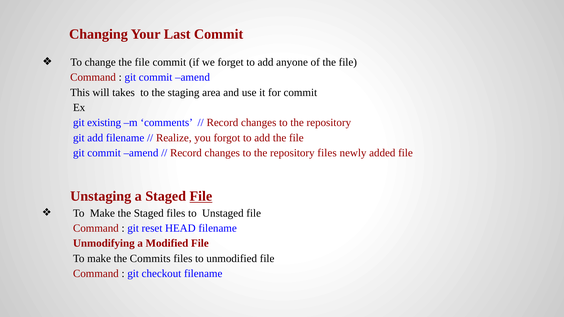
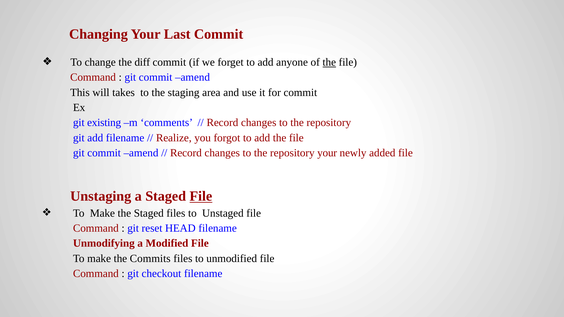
change the file: file -> diff
the at (329, 62) underline: none -> present
repository files: files -> your
